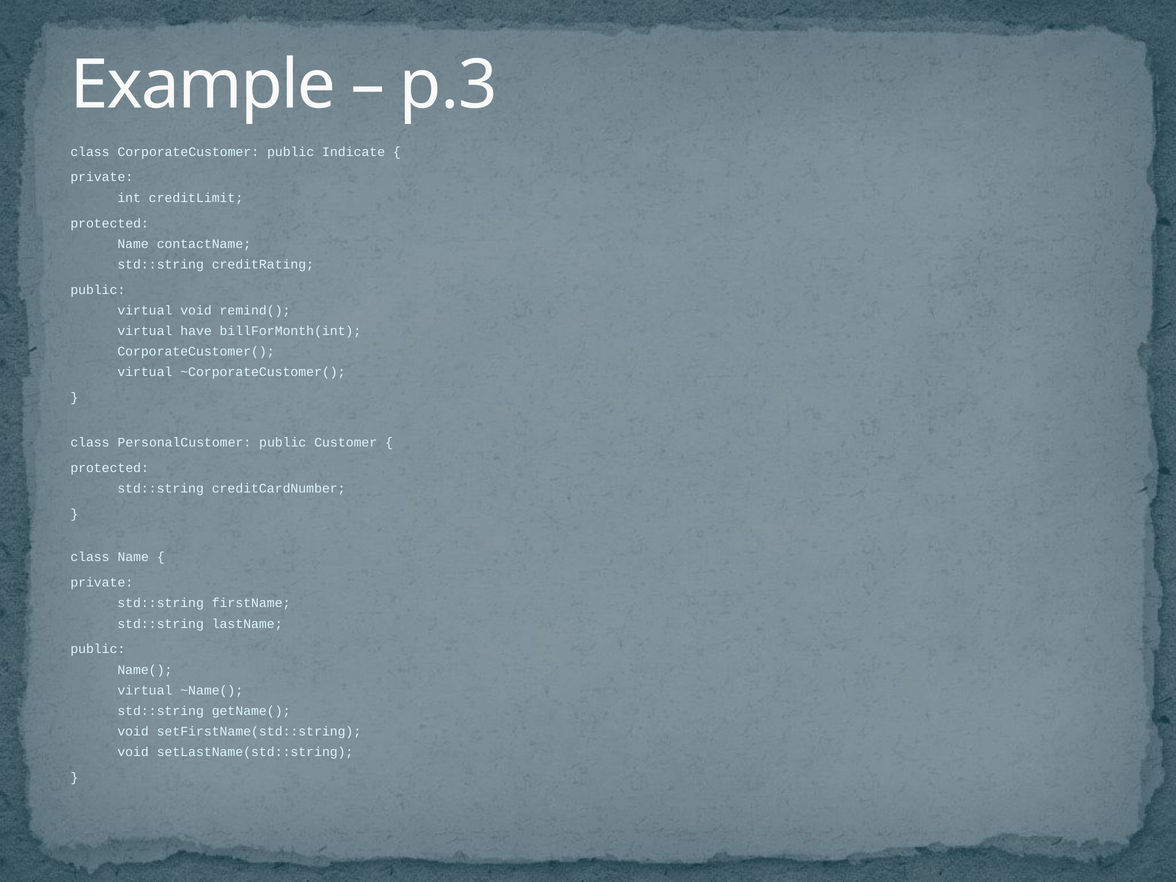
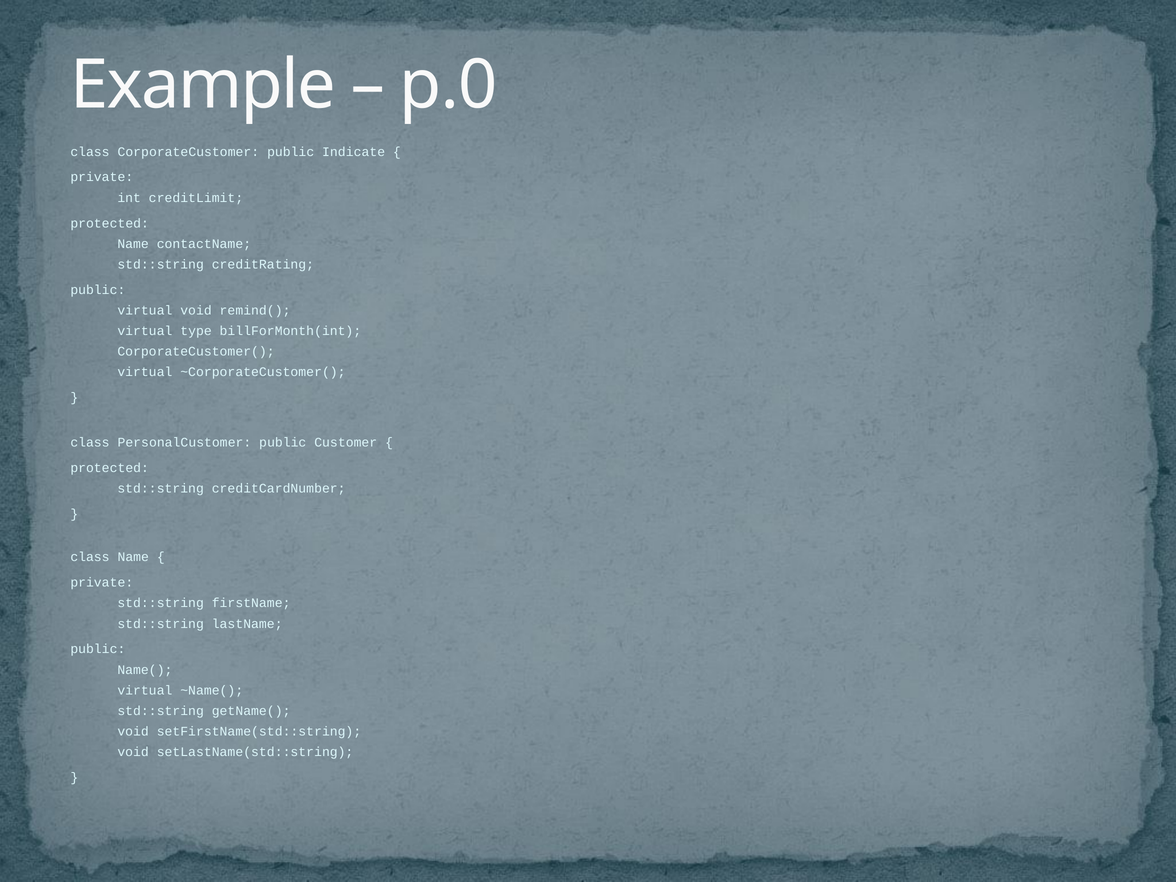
p.3: p.3 -> p.0
have: have -> type
